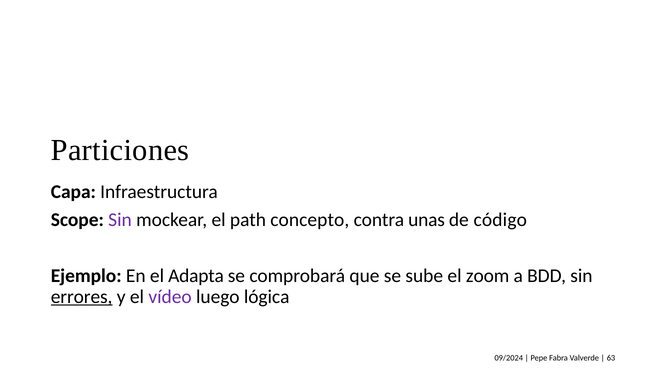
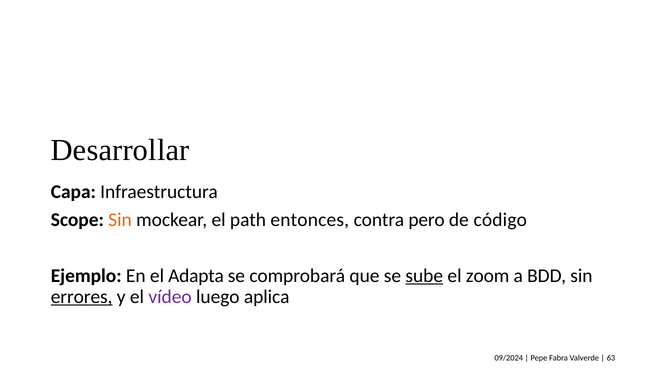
Particiones: Particiones -> Desarrollar
Sin at (120, 220) colour: purple -> orange
concepto: concepto -> entonces
unas: unas -> pero
sube underline: none -> present
lógica: lógica -> aplica
